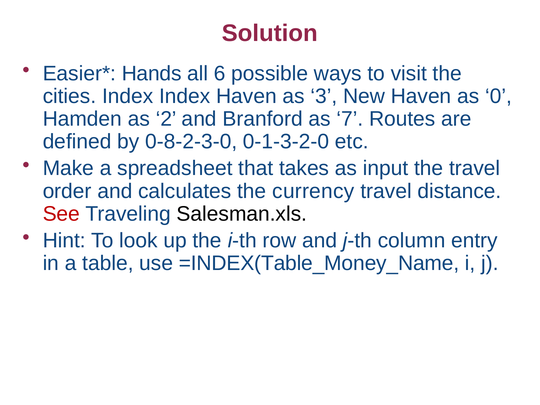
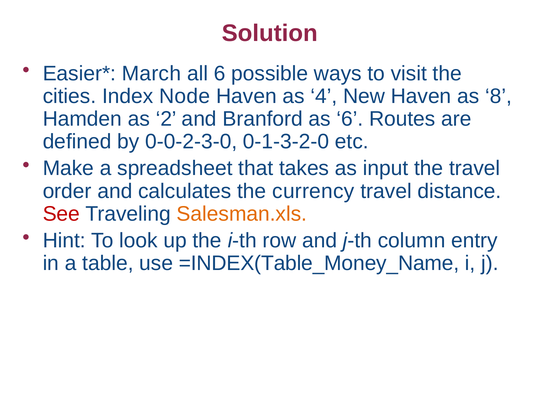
Hands: Hands -> March
Index Index: Index -> Node
3: 3 -> 4
0: 0 -> 8
as 7: 7 -> 6
0-8-2-3-0: 0-8-2-3-0 -> 0-0-2-3-0
Salesman.xls colour: black -> orange
